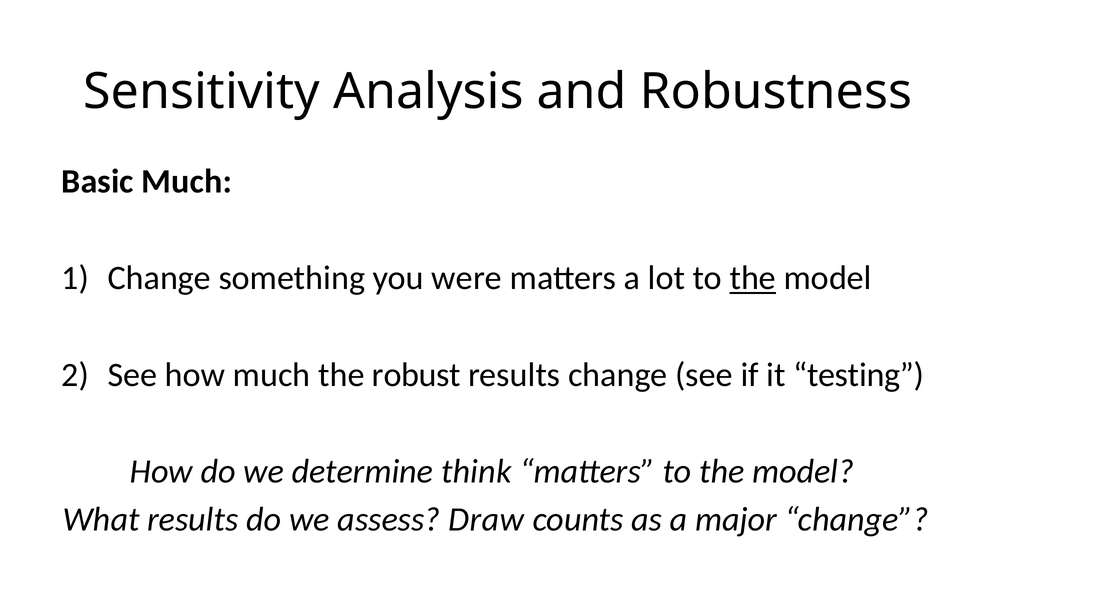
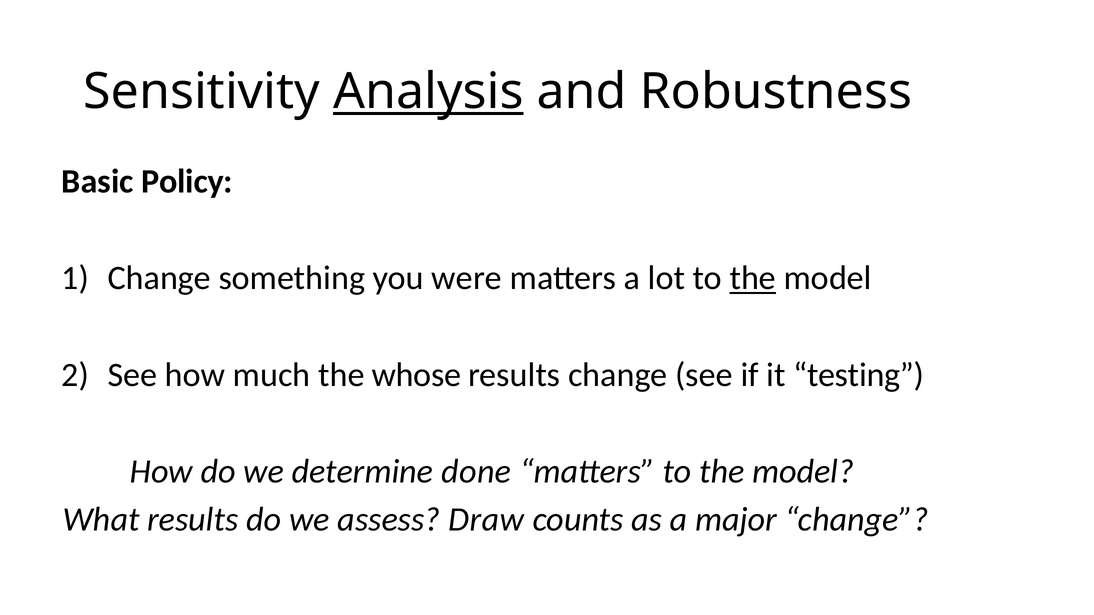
Analysis underline: none -> present
Basic Much: Much -> Policy
robust: robust -> whose
think: think -> done
